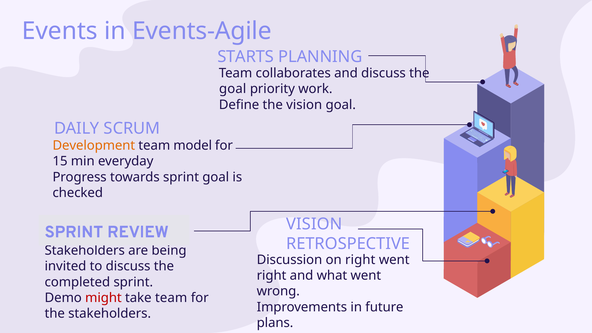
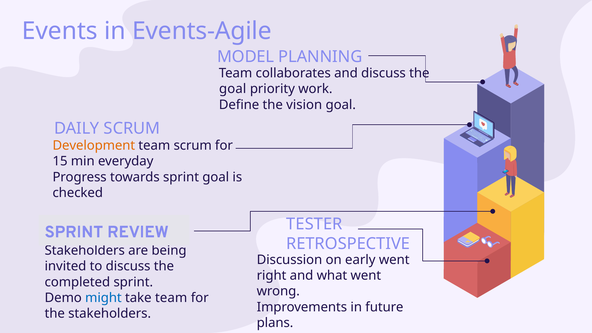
STARTS: STARTS -> MODEL
team model: model -> scrum
VISION at (314, 224): VISION -> TESTER
on right: right -> early
might colour: red -> blue
